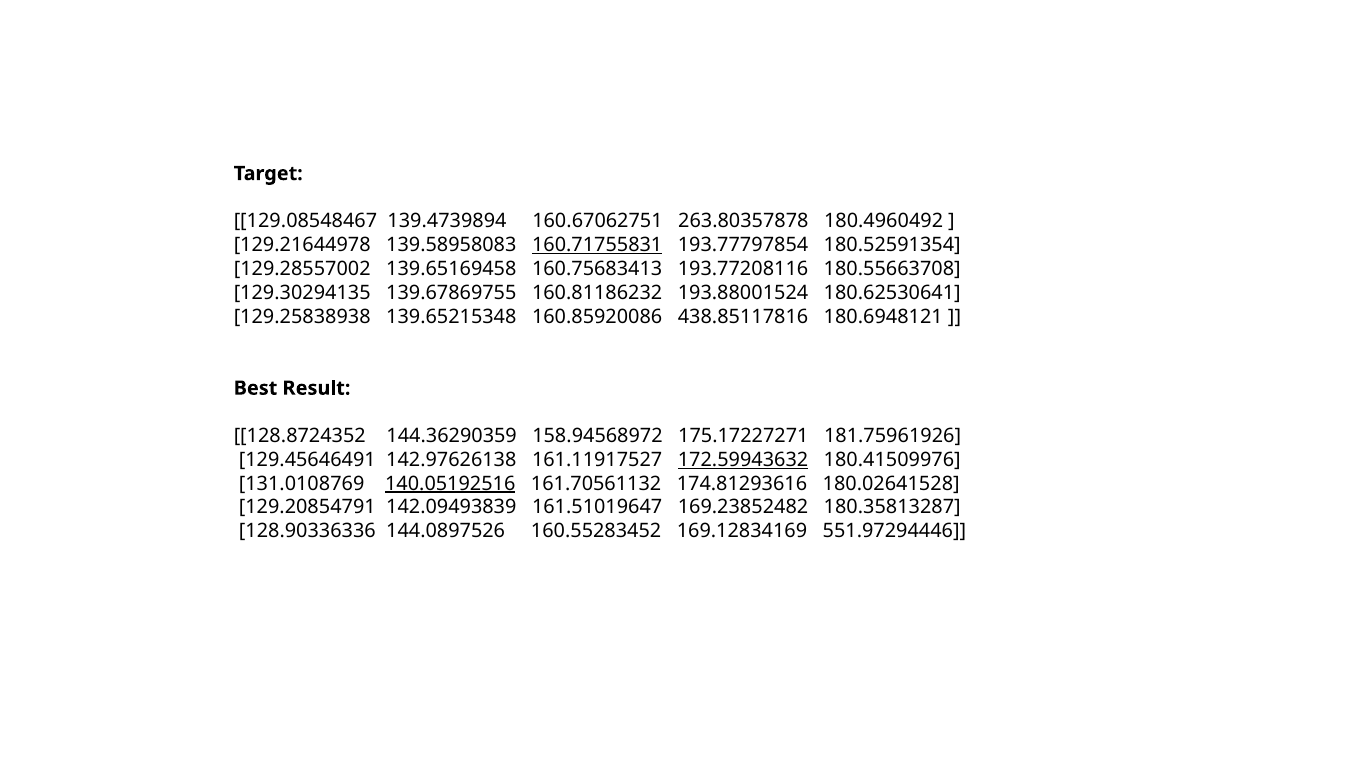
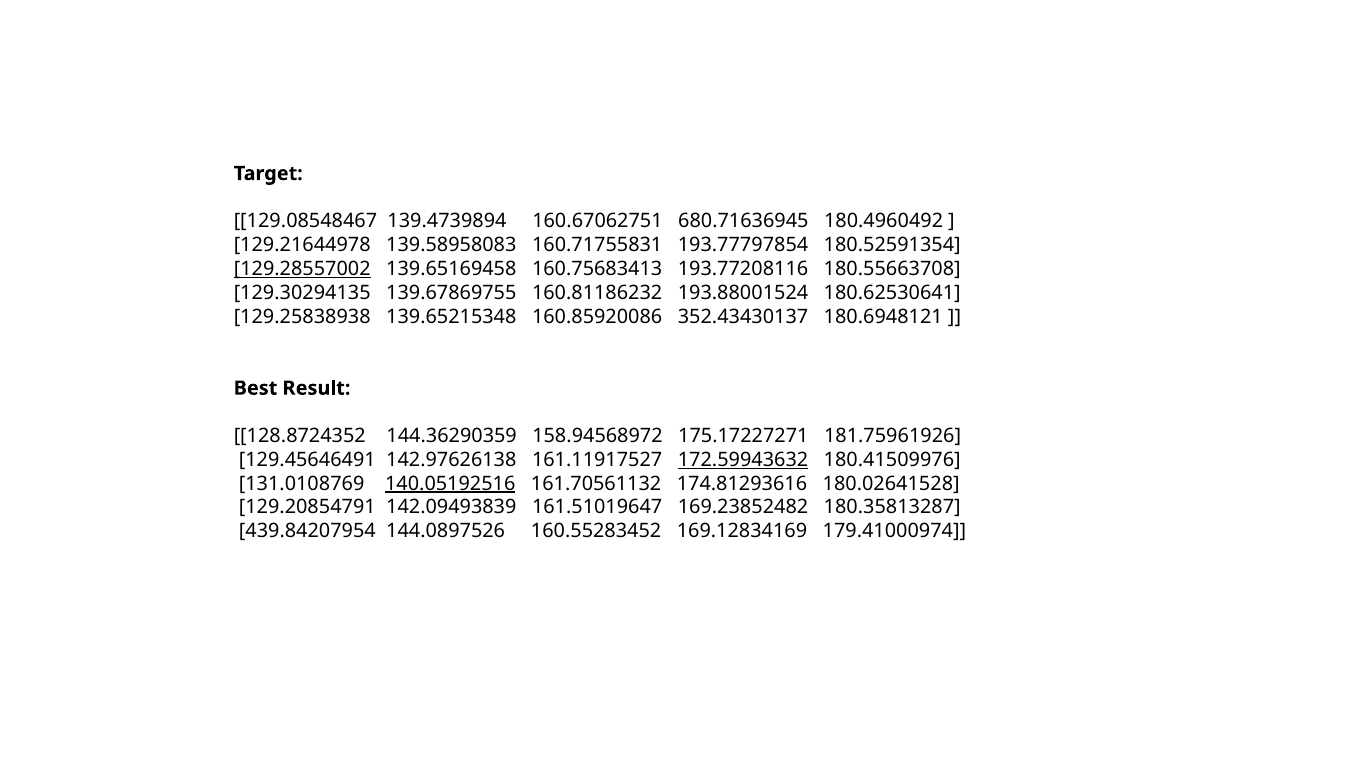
263.80357878: 263.80357878 -> 680.71636945
160.71755831 underline: present -> none
129.28557002 underline: none -> present
438.85117816: 438.85117816 -> 352.43430137
128.90336336: 128.90336336 -> 439.84207954
551.97294446: 551.97294446 -> 179.41000974
